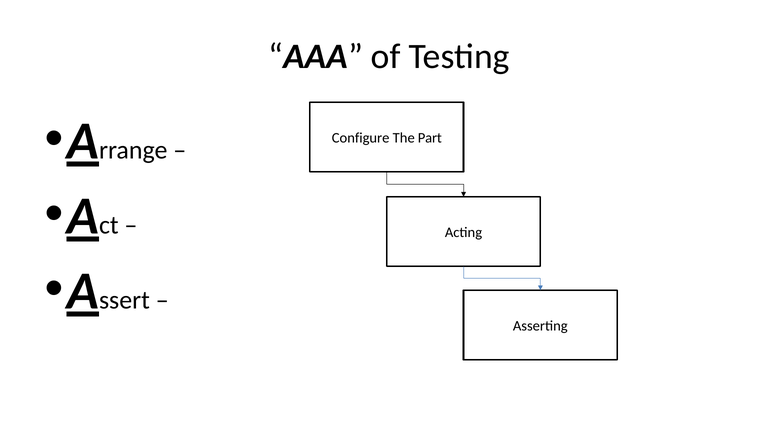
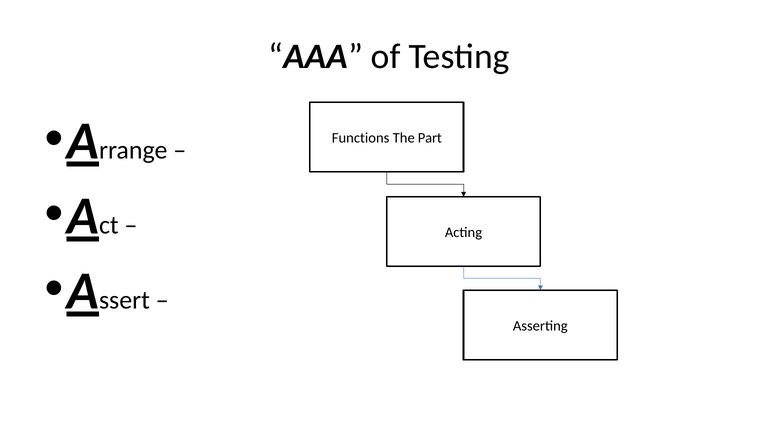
Configure: Configure -> Functions
